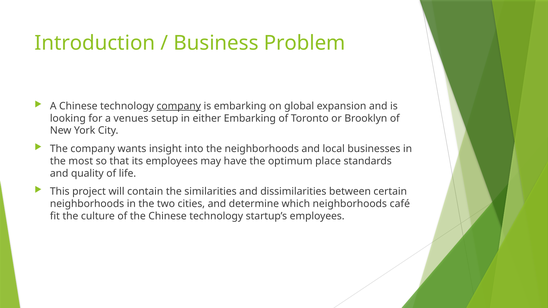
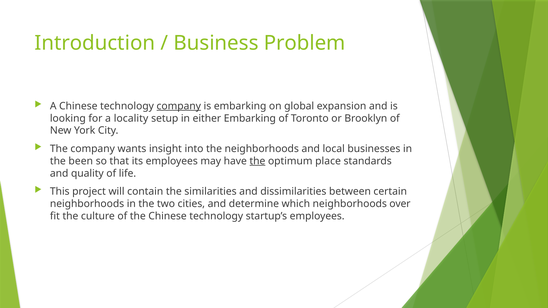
venues: venues -> locality
most: most -> been
the at (257, 161) underline: none -> present
café: café -> over
